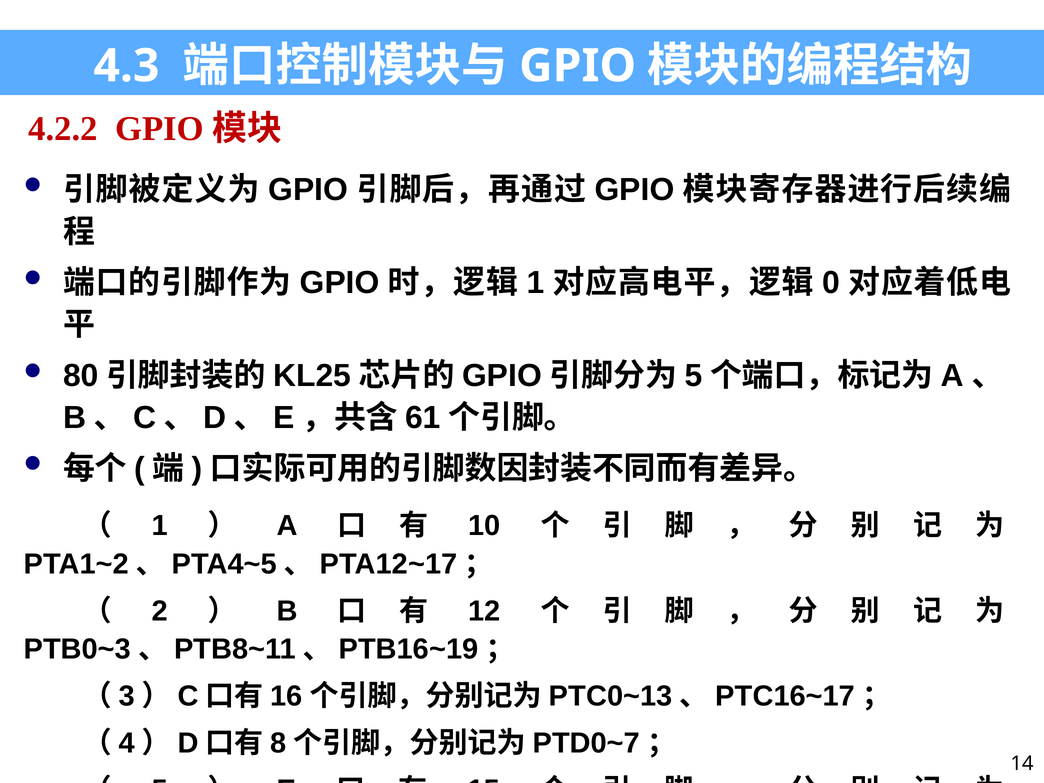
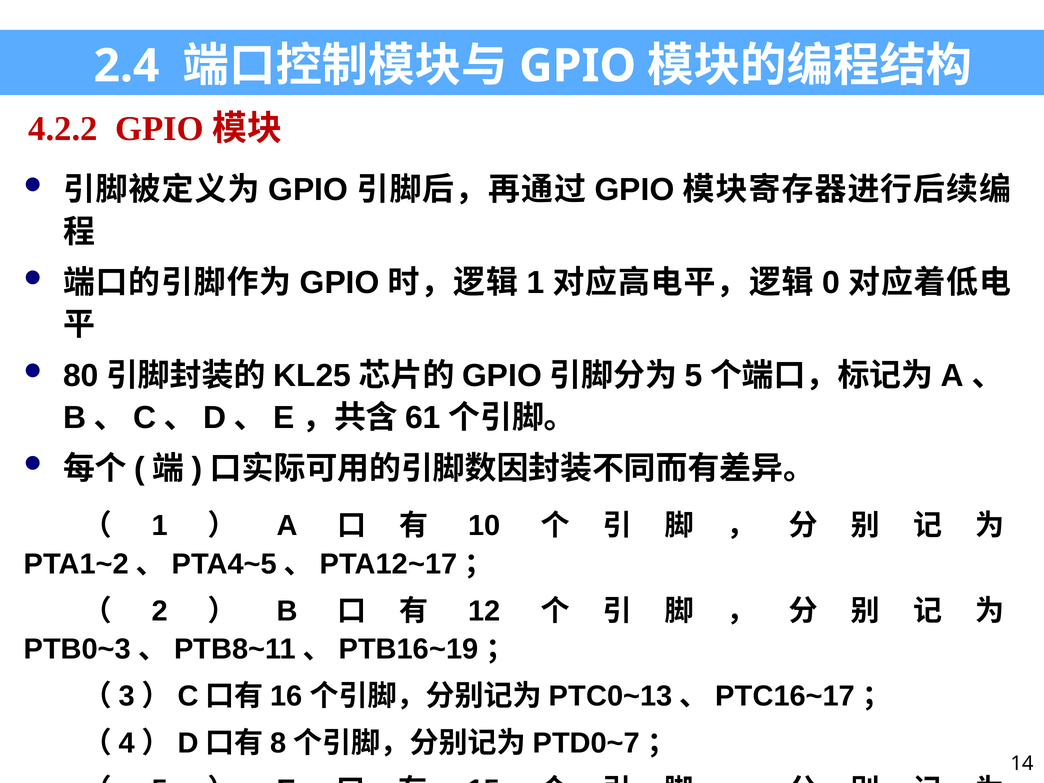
4.3: 4.3 -> 2.4
